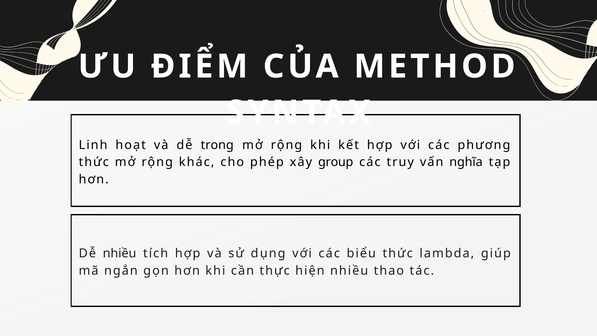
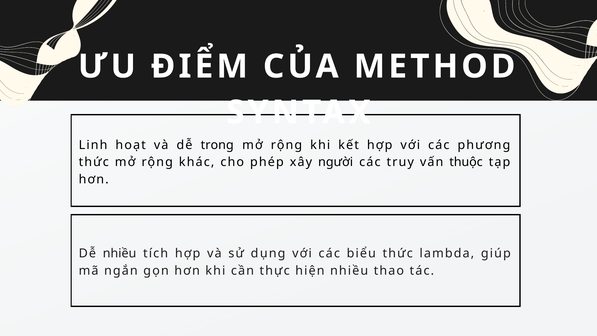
group: group -> người
nghĩa: nghĩa -> thuộc
